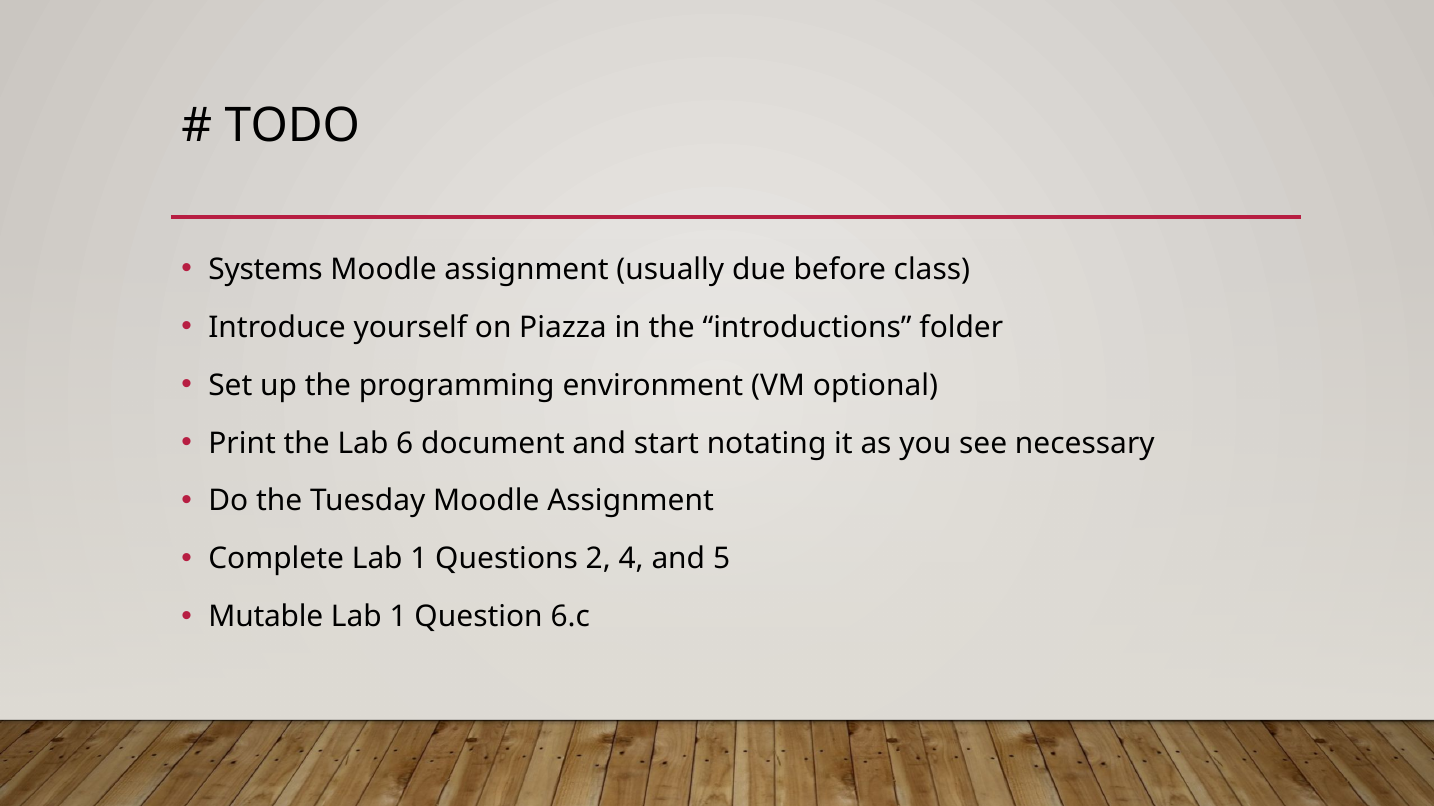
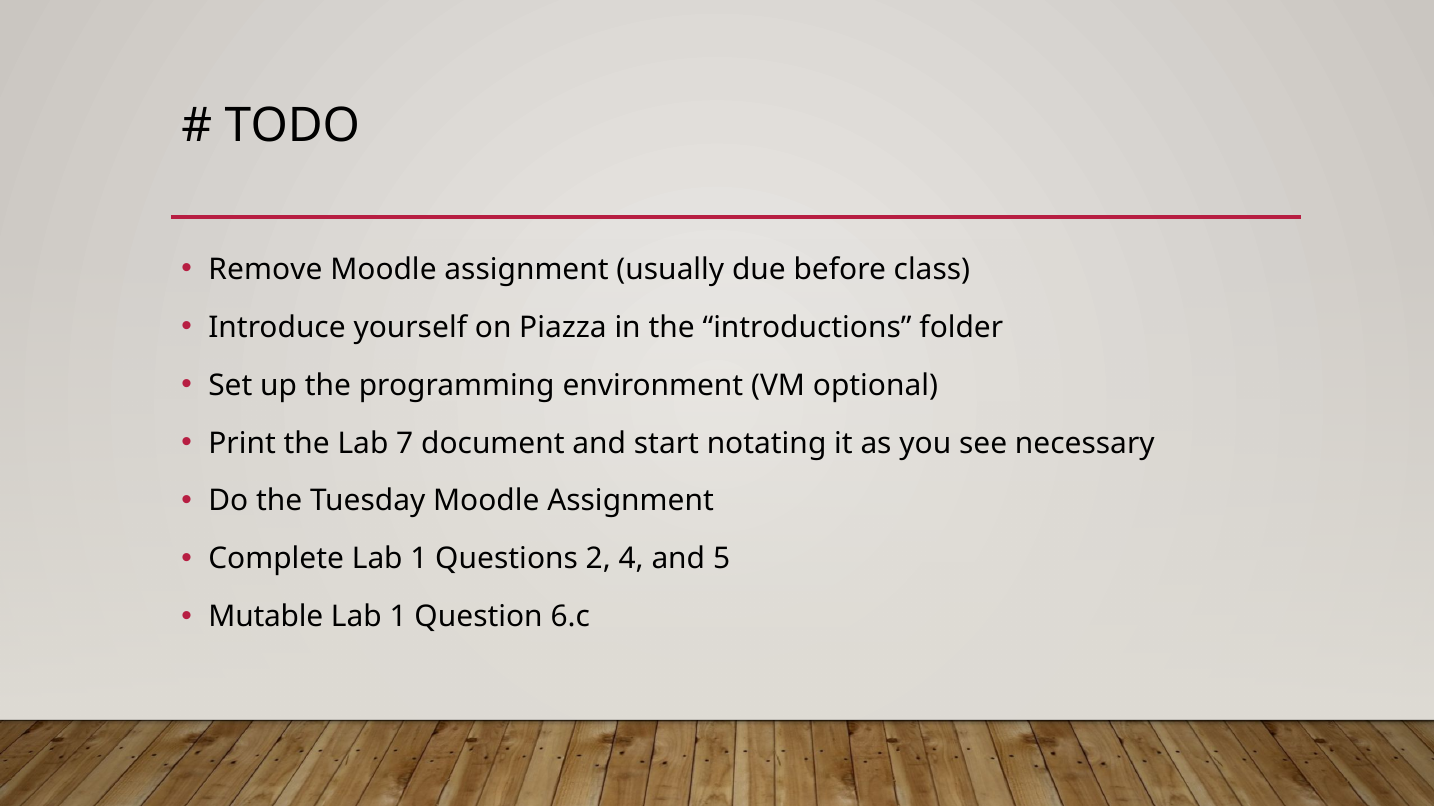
Systems: Systems -> Remove
6: 6 -> 7
